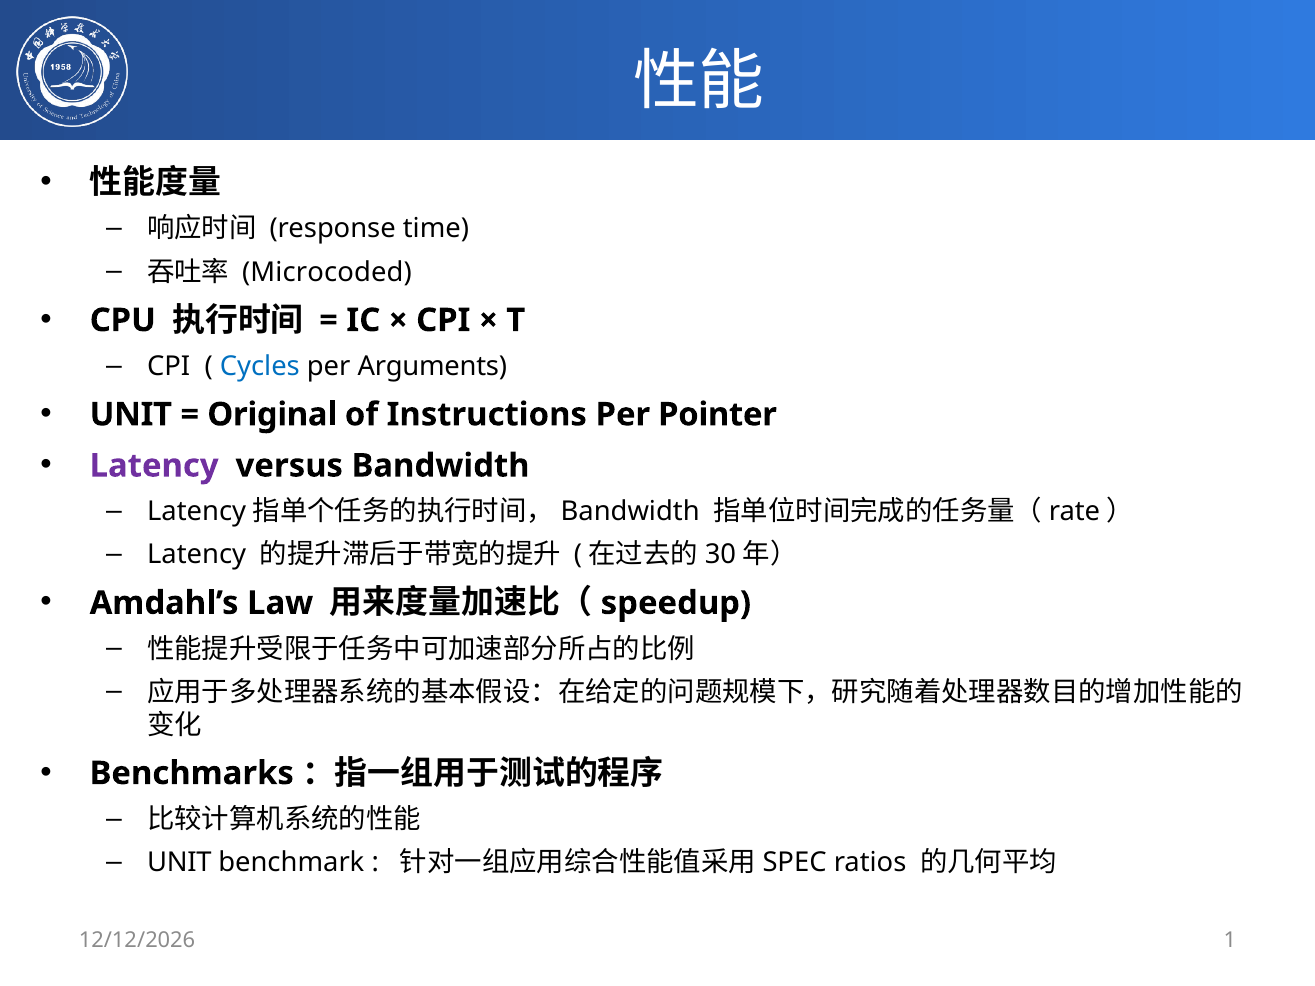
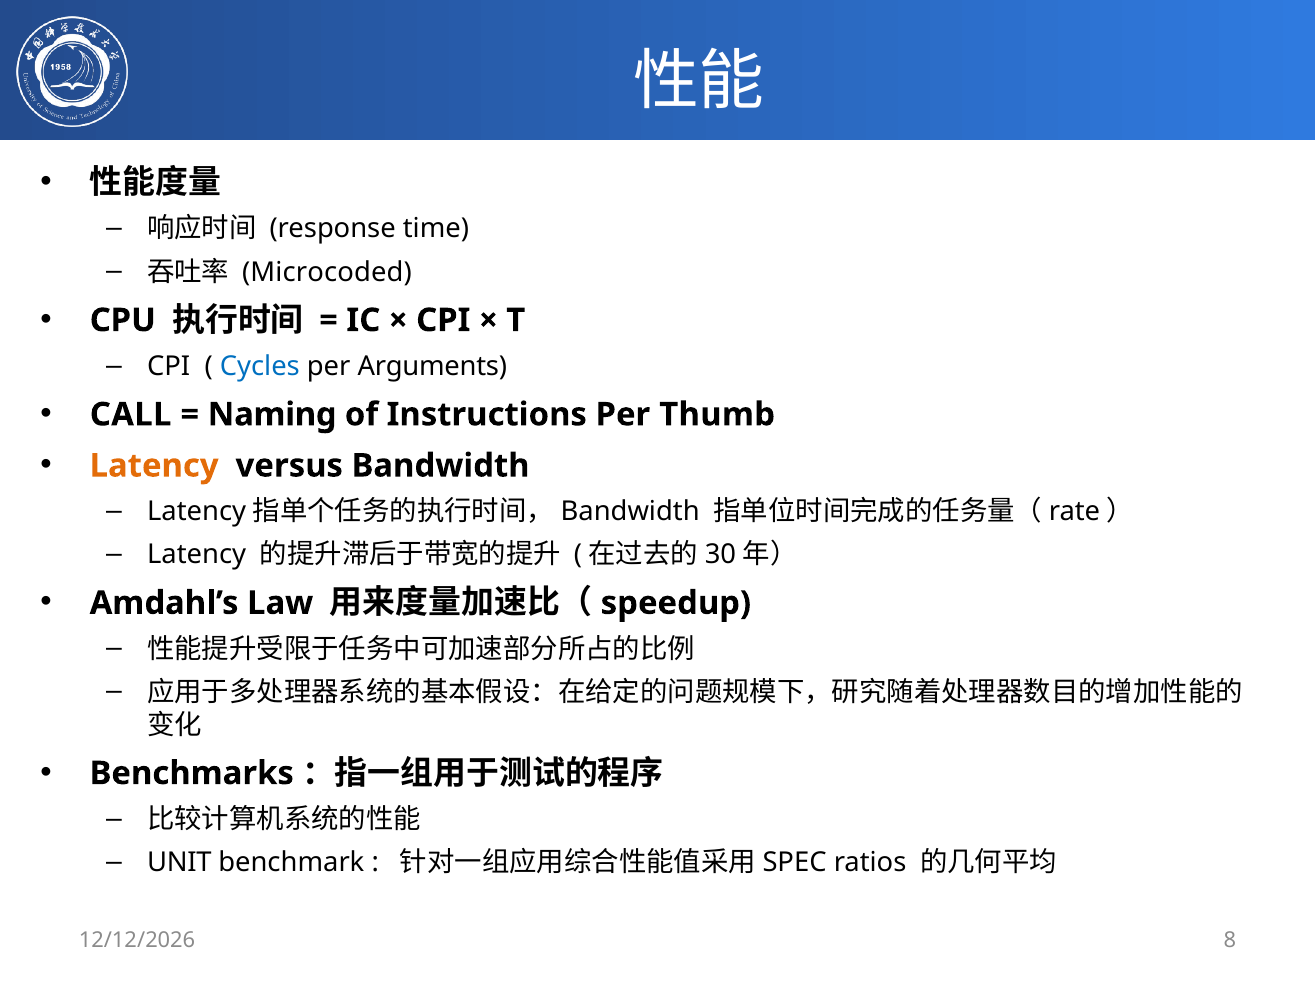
UNIT at (131, 415): UNIT -> CALL
Original: Original -> Naming
Pointer: Pointer -> Thumb
Latency at (154, 466) colour: purple -> orange
1: 1 -> 8
